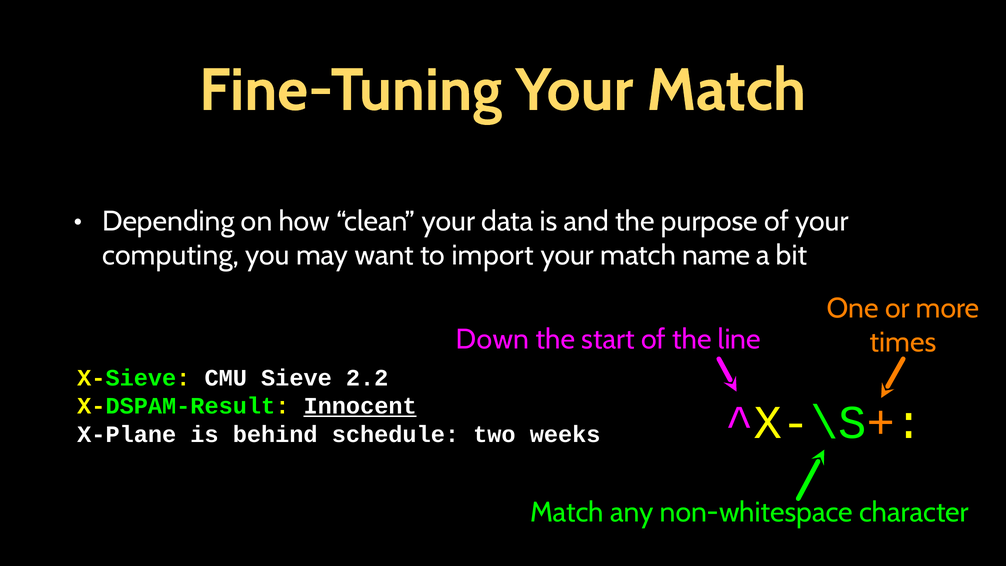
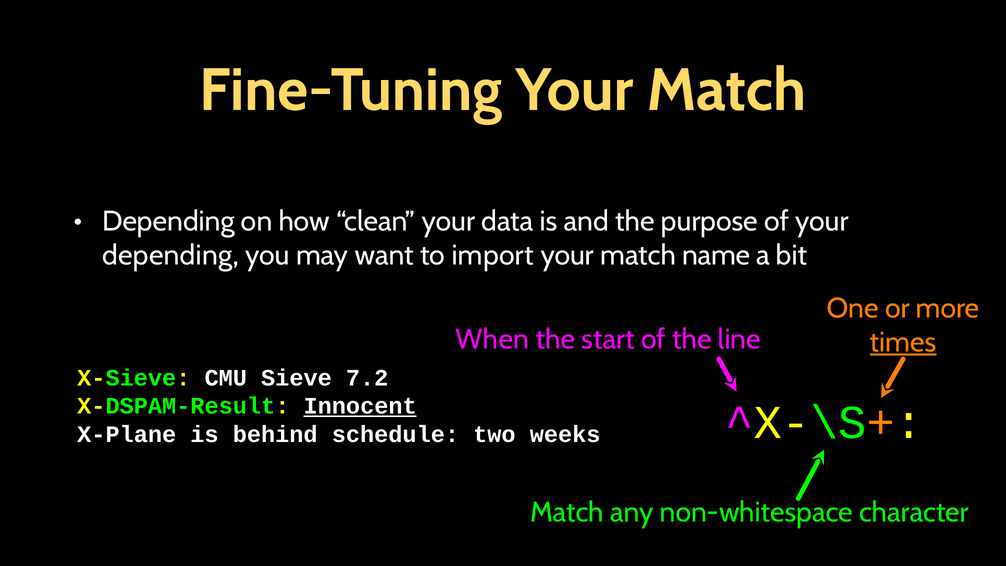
computing at (171, 256): computing -> depending
Down: Down -> When
times underline: none -> present
2.2: 2.2 -> 7.2
